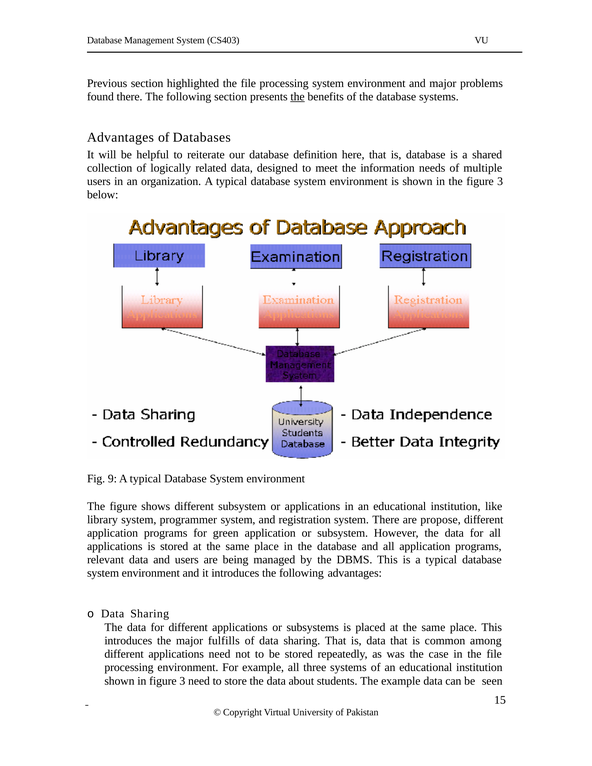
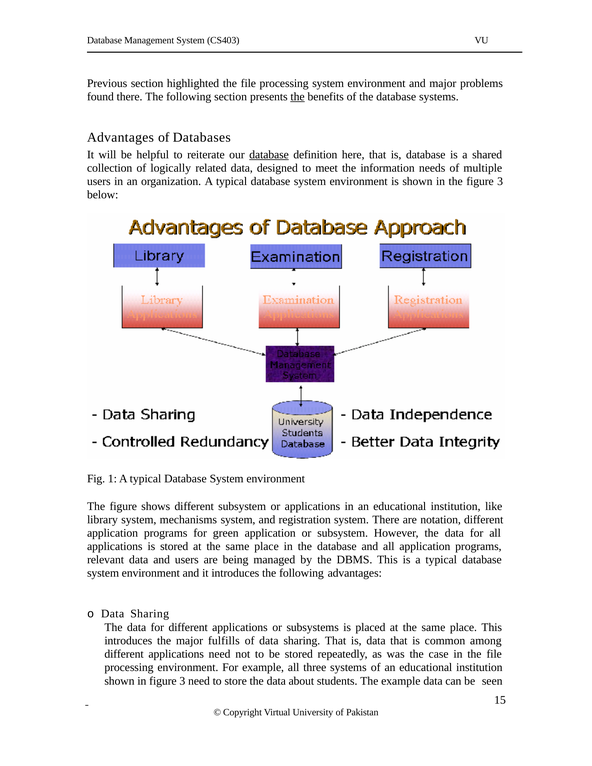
database at (269, 155) underline: none -> present
9: 9 -> 1
programmer: programmer -> mechanisms
propose: propose -> notation
